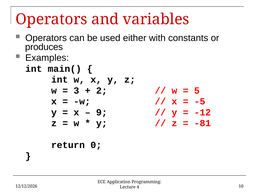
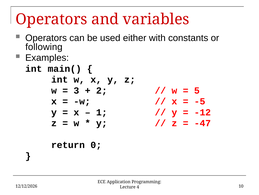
produces: produces -> following
9: 9 -> 1
-81: -81 -> -47
